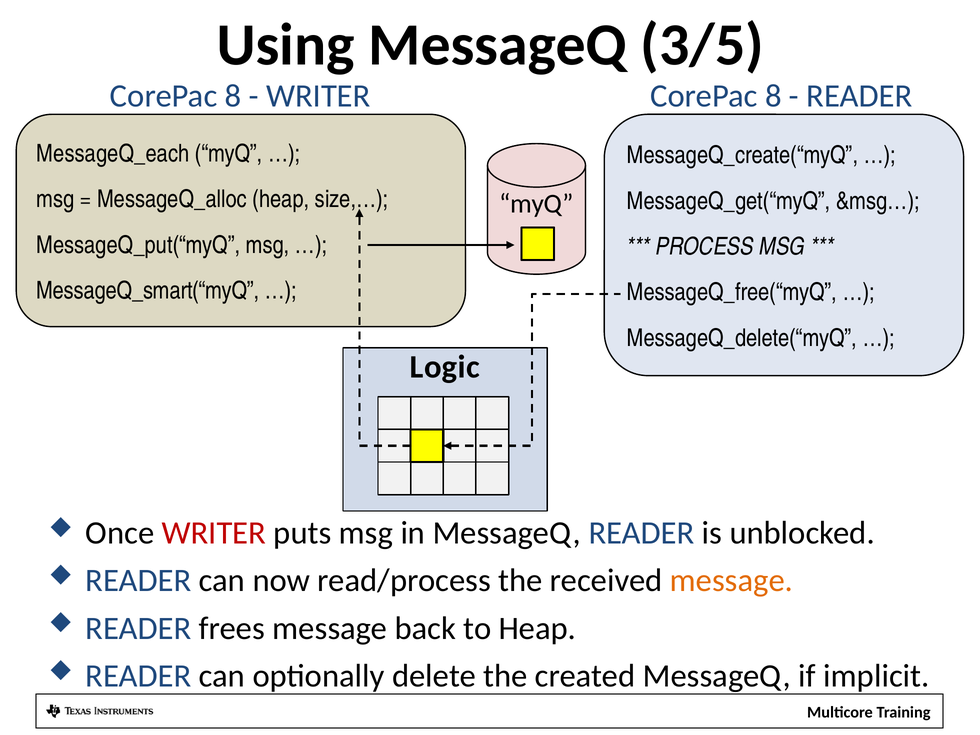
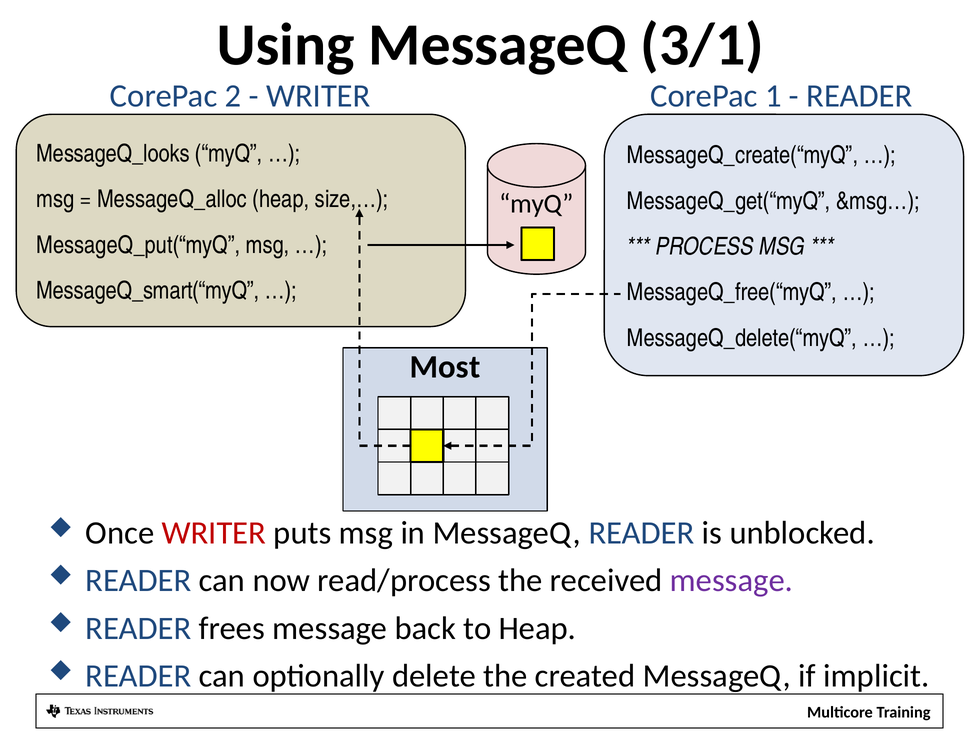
3/5: 3/5 -> 3/1
8 at (233, 96): 8 -> 2
WRITER CorePac 8: 8 -> 1
MessageQ_each: MessageQ_each -> MessageQ_looks
Logic: Logic -> Most
message at (731, 581) colour: orange -> purple
